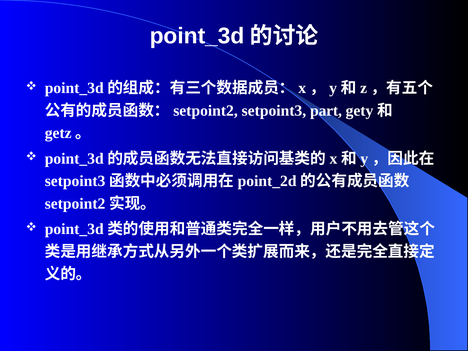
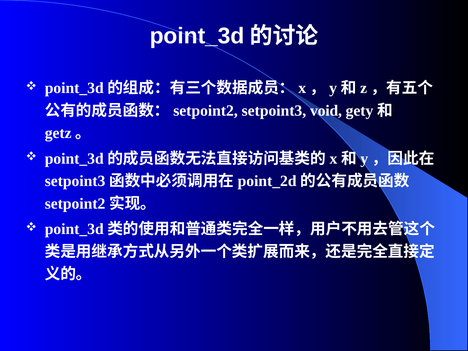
part: part -> void
